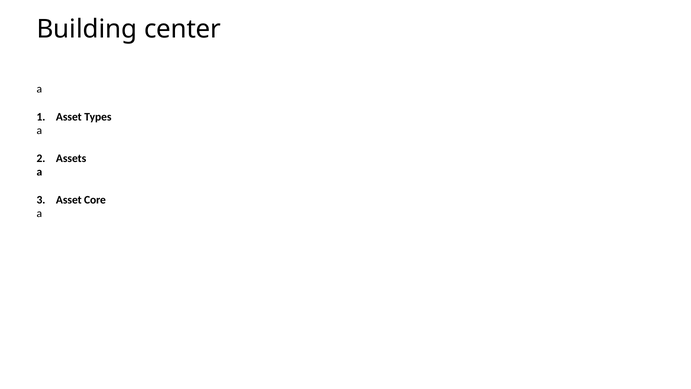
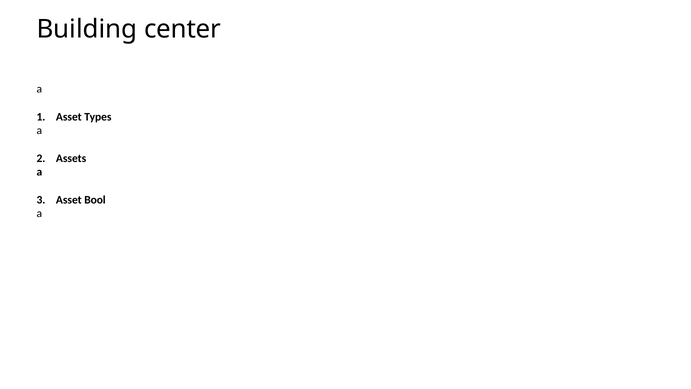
Core: Core -> Bool
